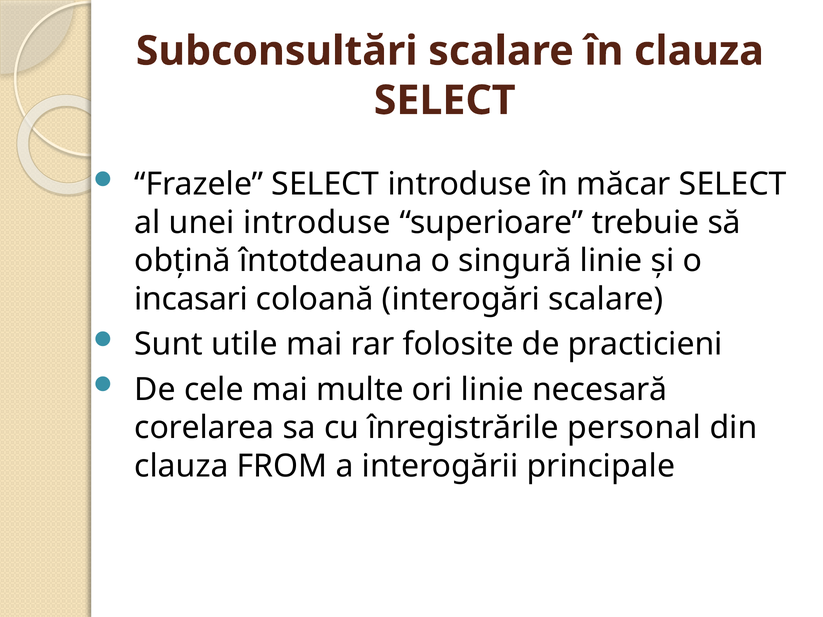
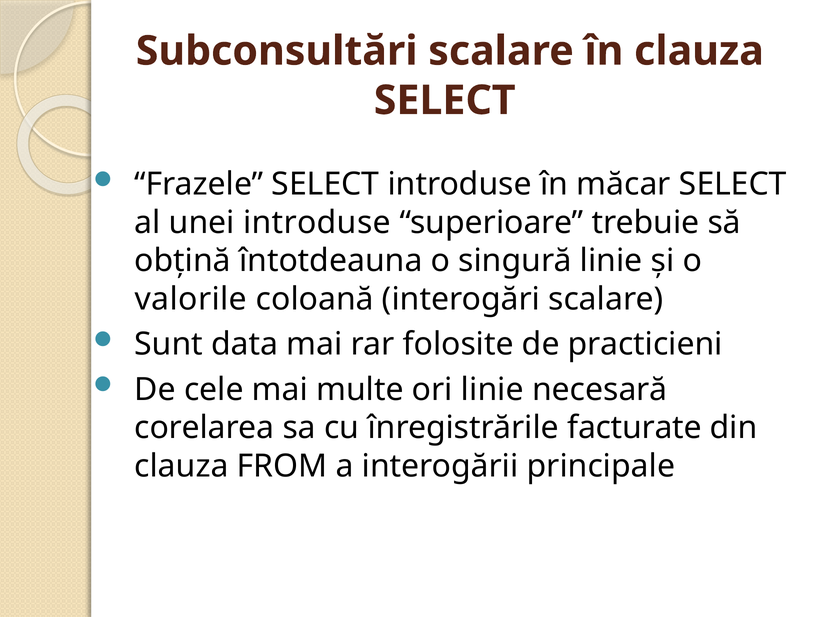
incasari: incasari -> valorile
utile: utile -> data
personal: personal -> facturate
